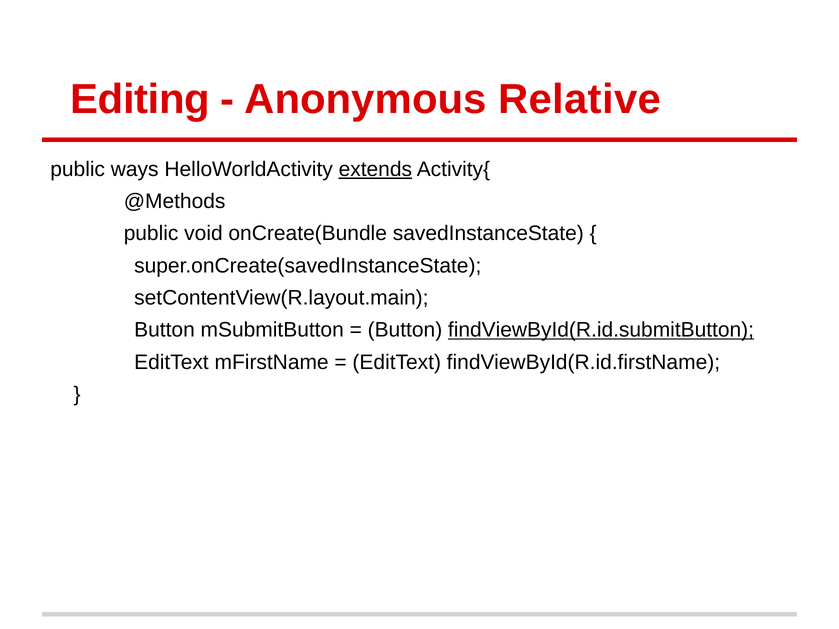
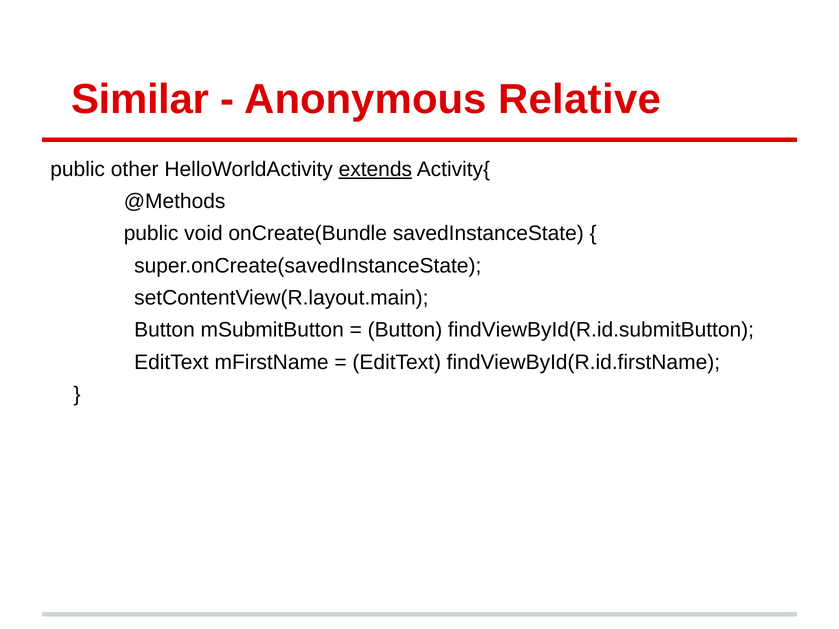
Editing: Editing -> Similar
ways: ways -> other
findViewById(R.id.submitButton underline: present -> none
